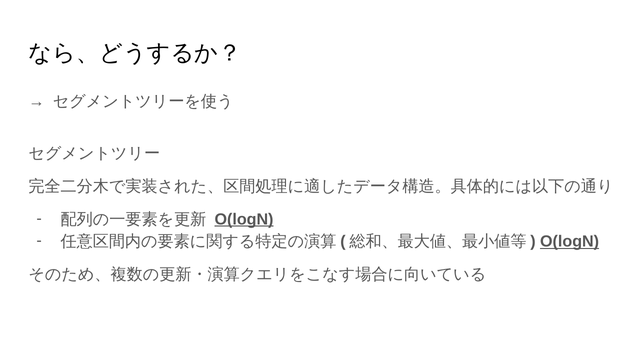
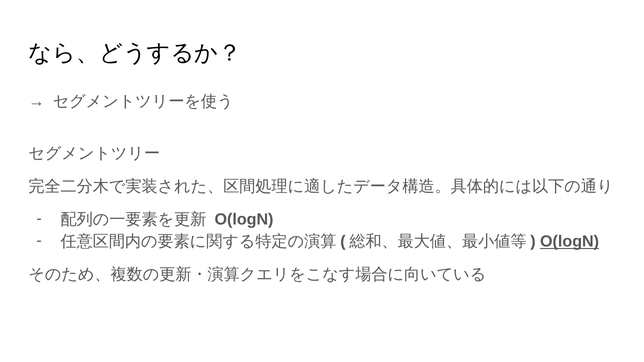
O(logN at (244, 219) underline: present -> none
